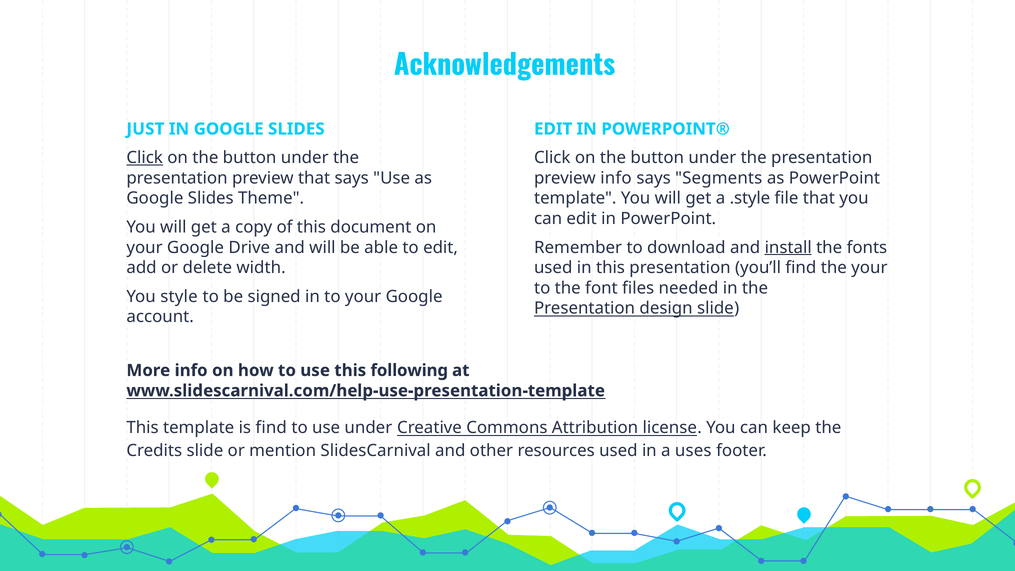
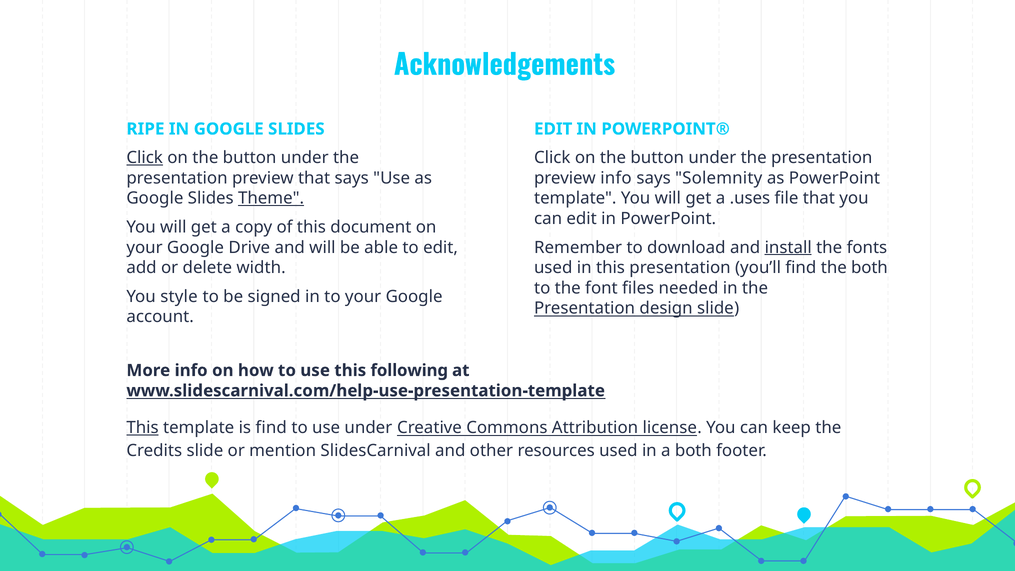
JUST: JUST -> RIPE
Segments: Segments -> Solemnity
Theme underline: none -> present
.style: .style -> .uses
the your: your -> both
This at (143, 428) underline: none -> present
a uses: uses -> both
